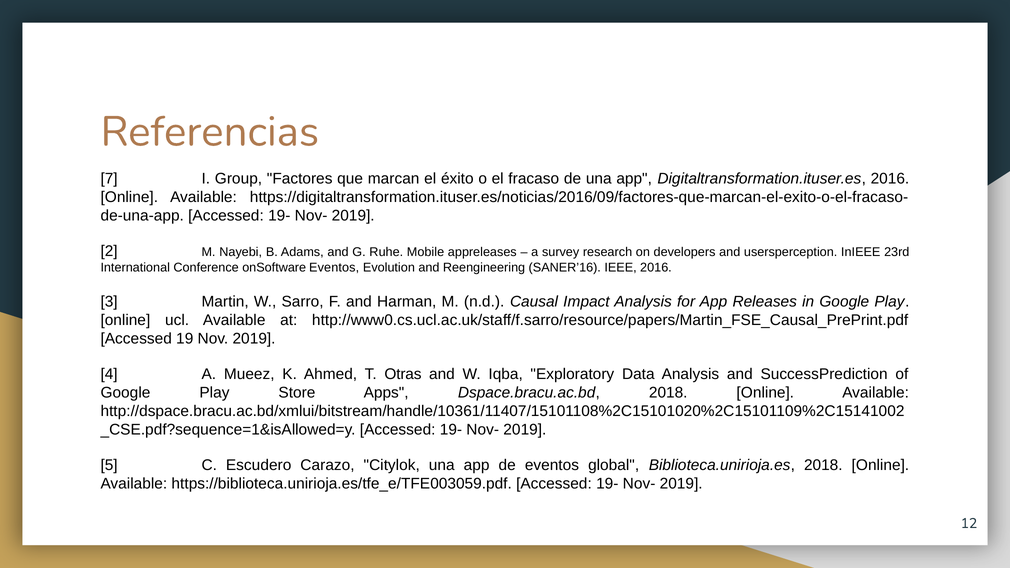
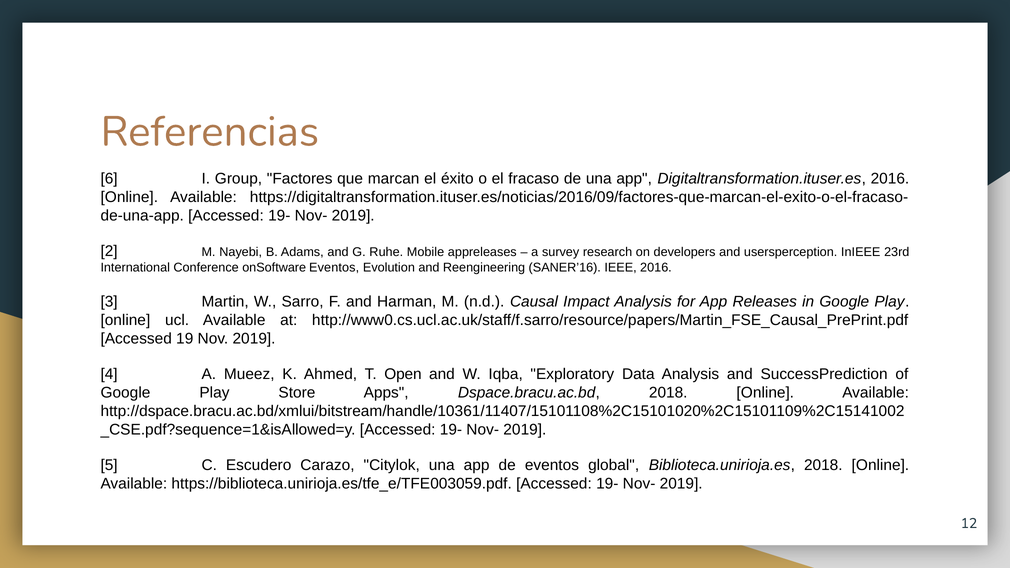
7: 7 -> 6
Otras: Otras -> Open
